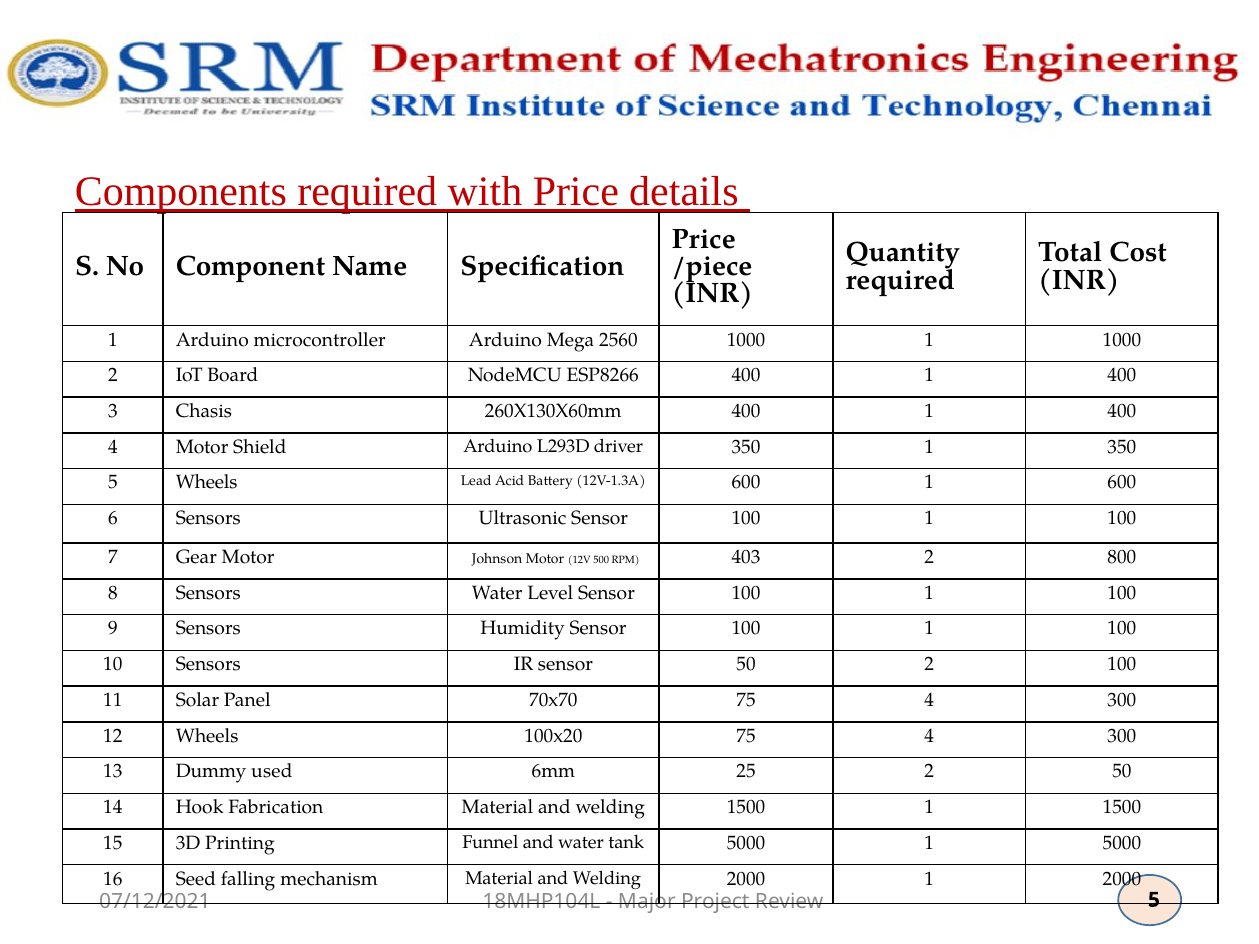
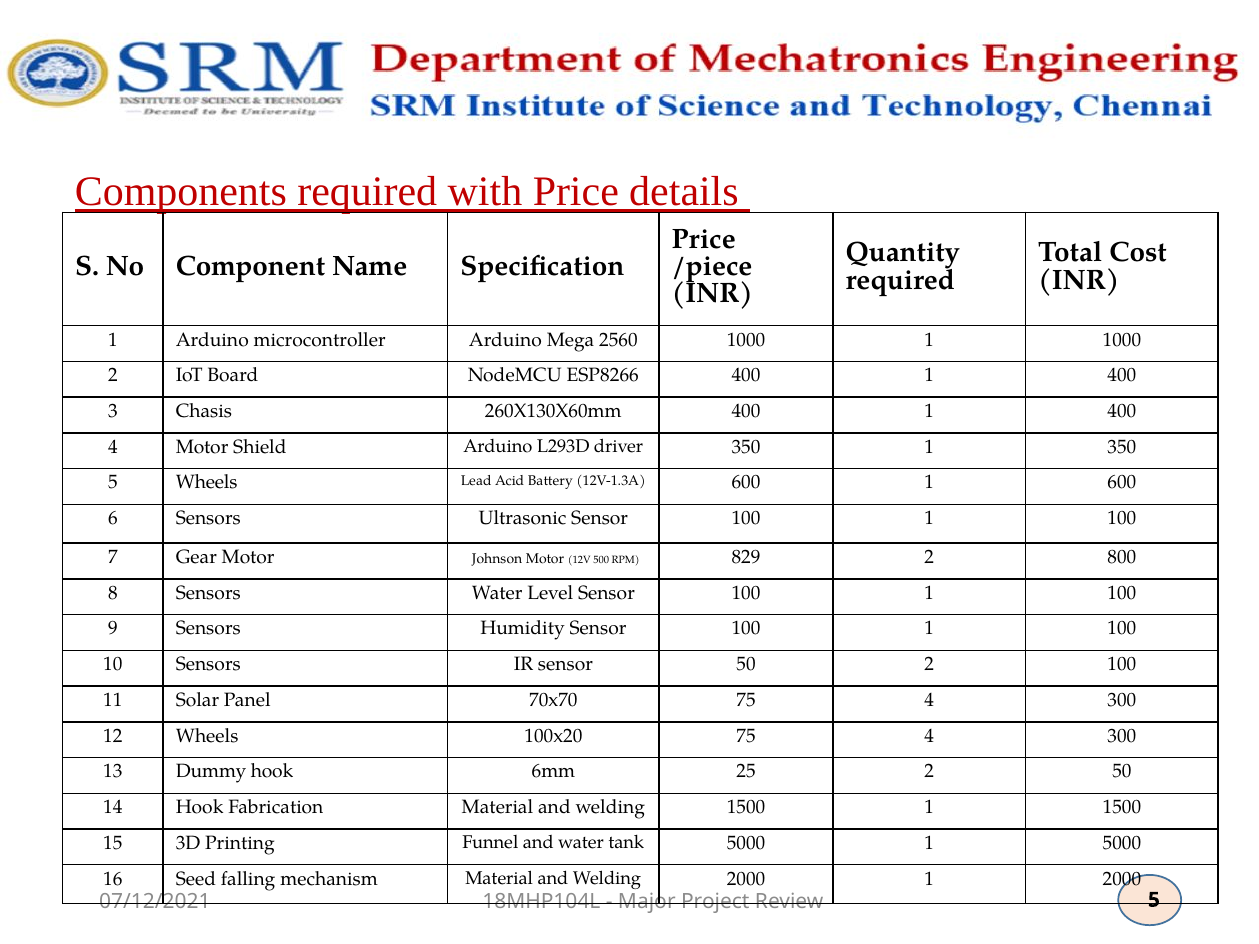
403: 403 -> 829
Dummy used: used -> hook
